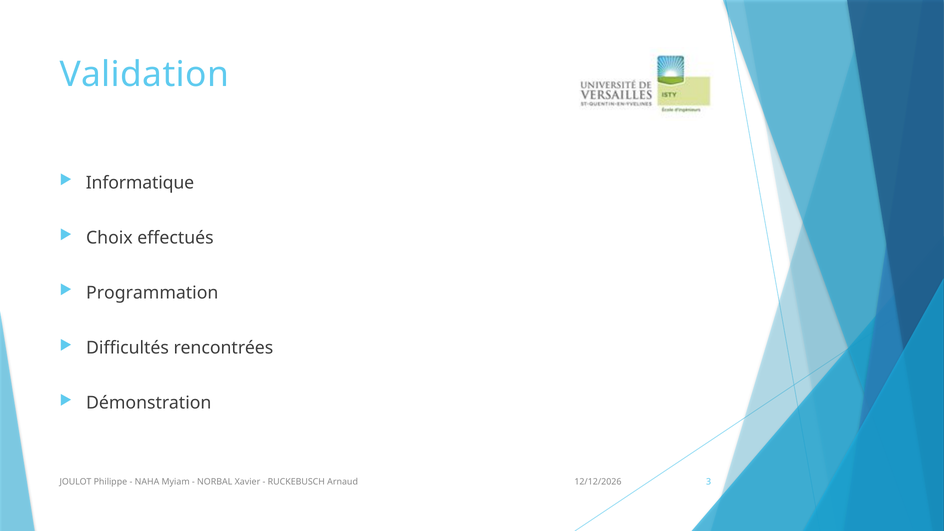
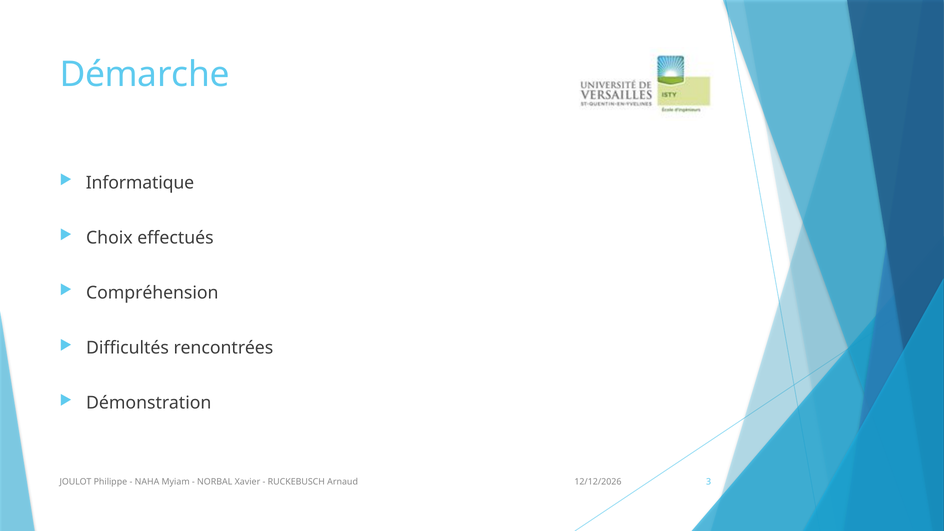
Validation: Validation -> Démarche
Programmation: Programmation -> Compréhension
